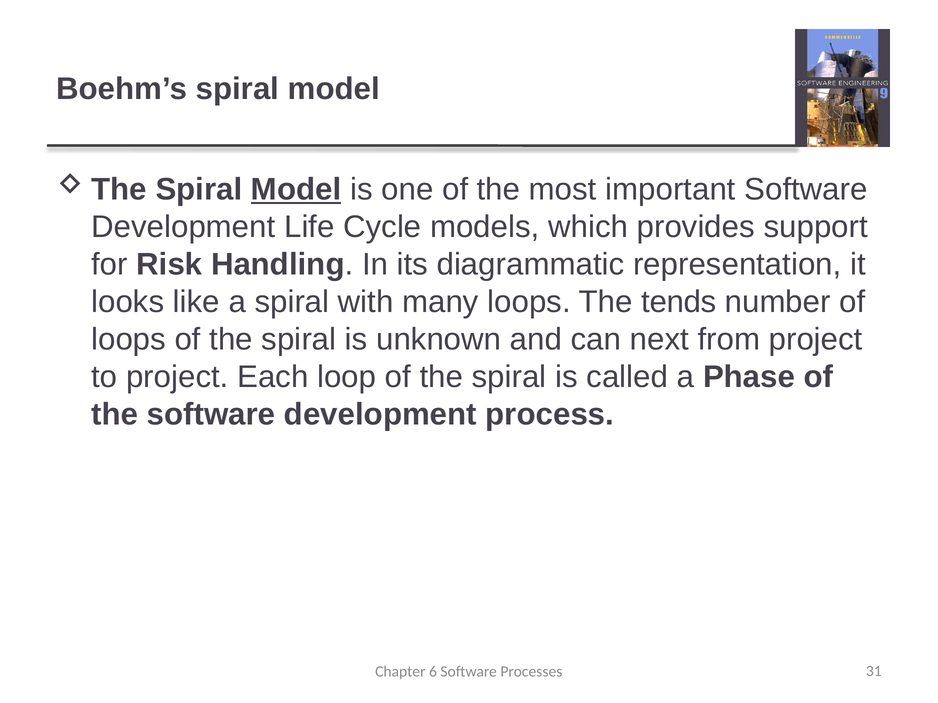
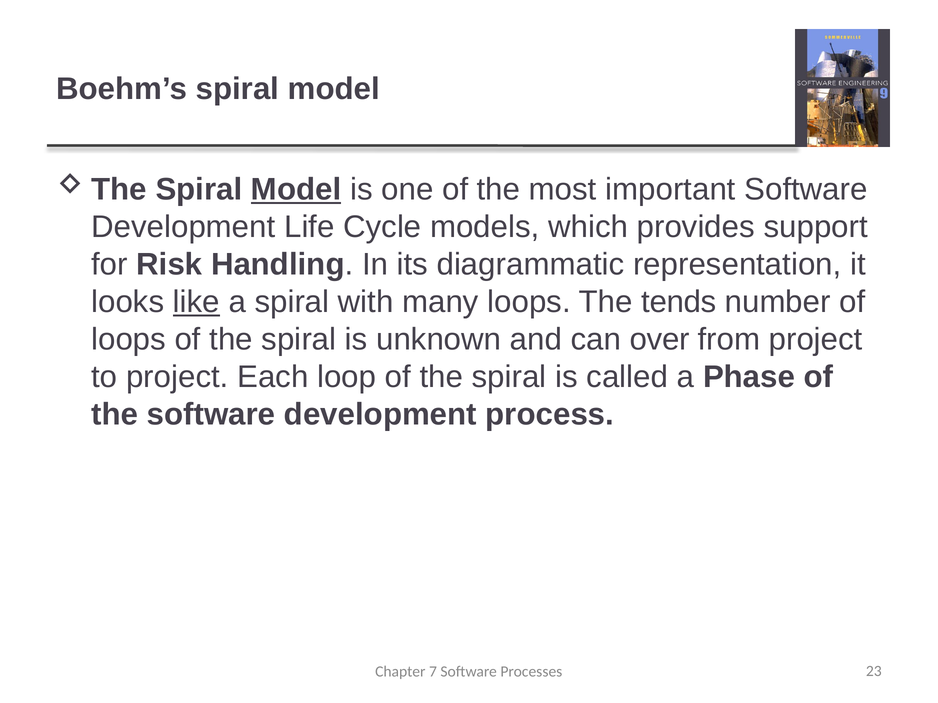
like underline: none -> present
next: next -> over
6: 6 -> 7
31: 31 -> 23
